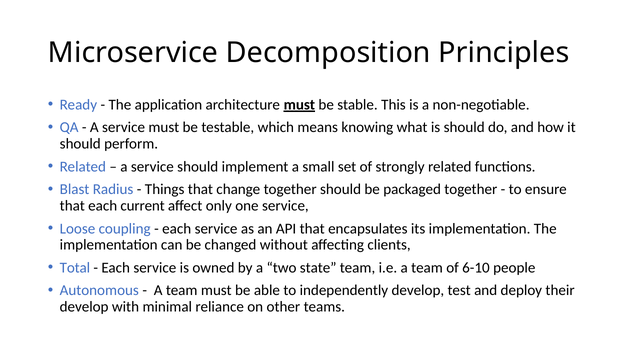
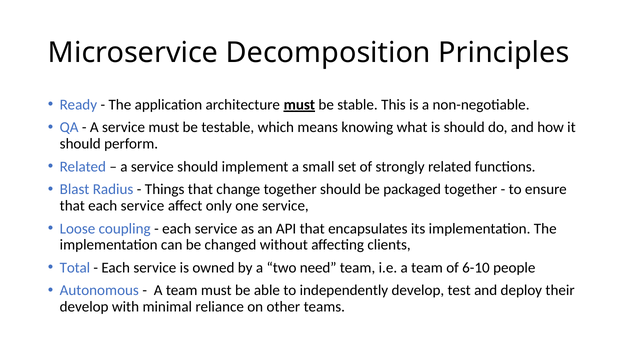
that each current: current -> service
state: state -> need
